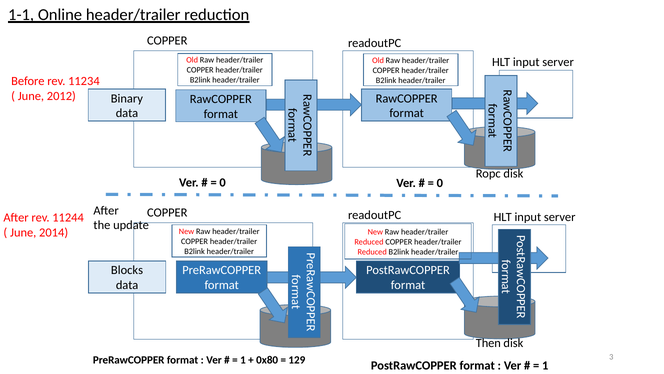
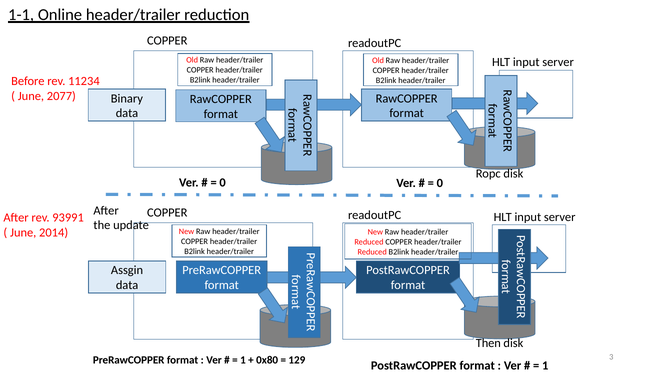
2012: 2012 -> 2077
11244: 11244 -> 93991
Blocks: Blocks -> Assgin
